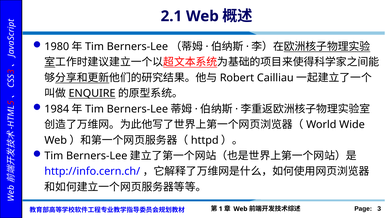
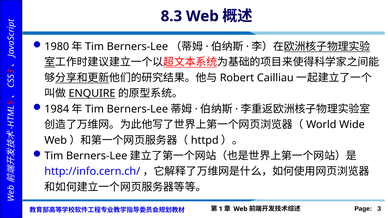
2.1: 2.1 -> 8.3
